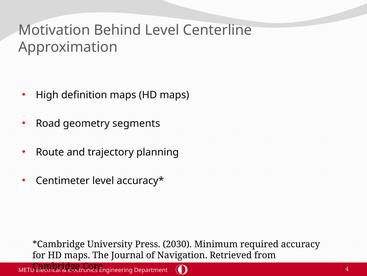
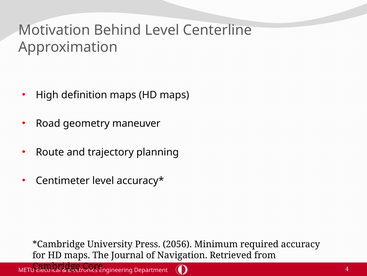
segments: segments -> maneuver
2030: 2030 -> 2056
